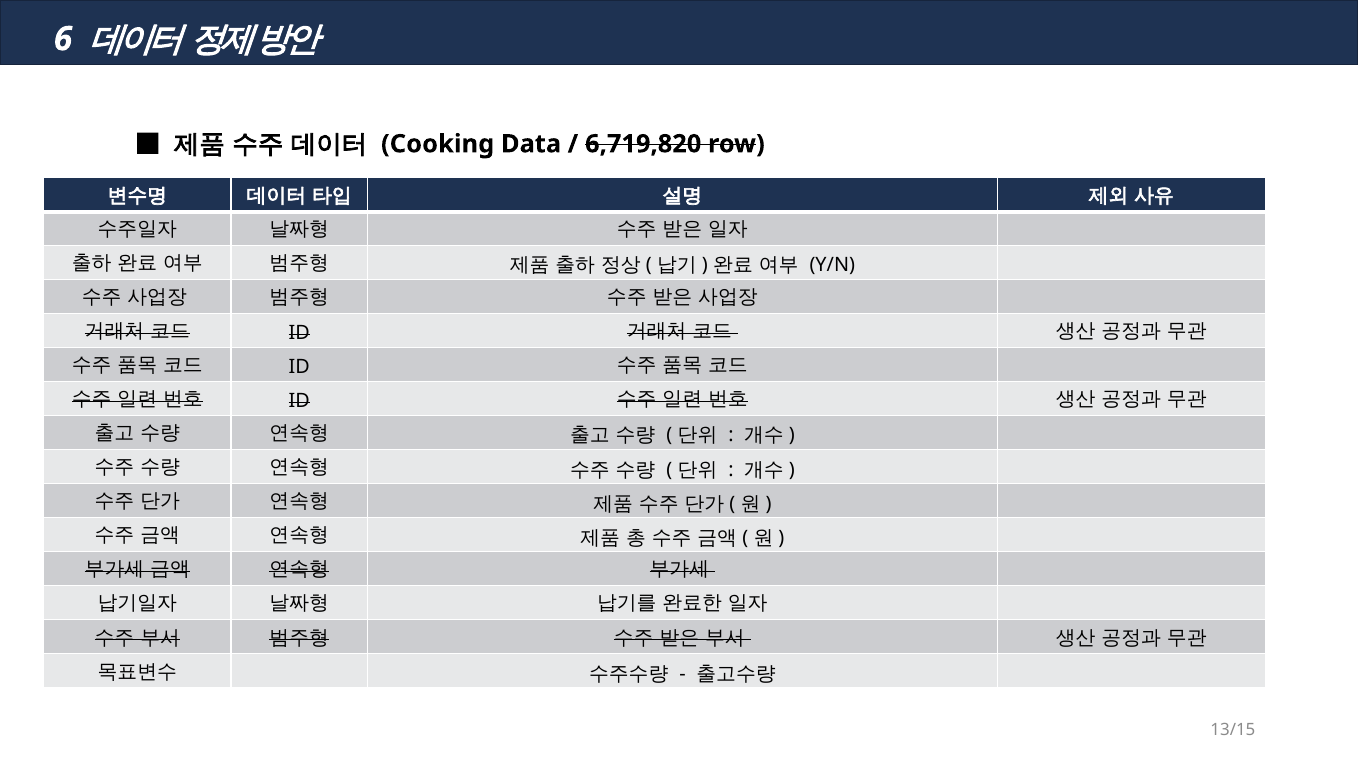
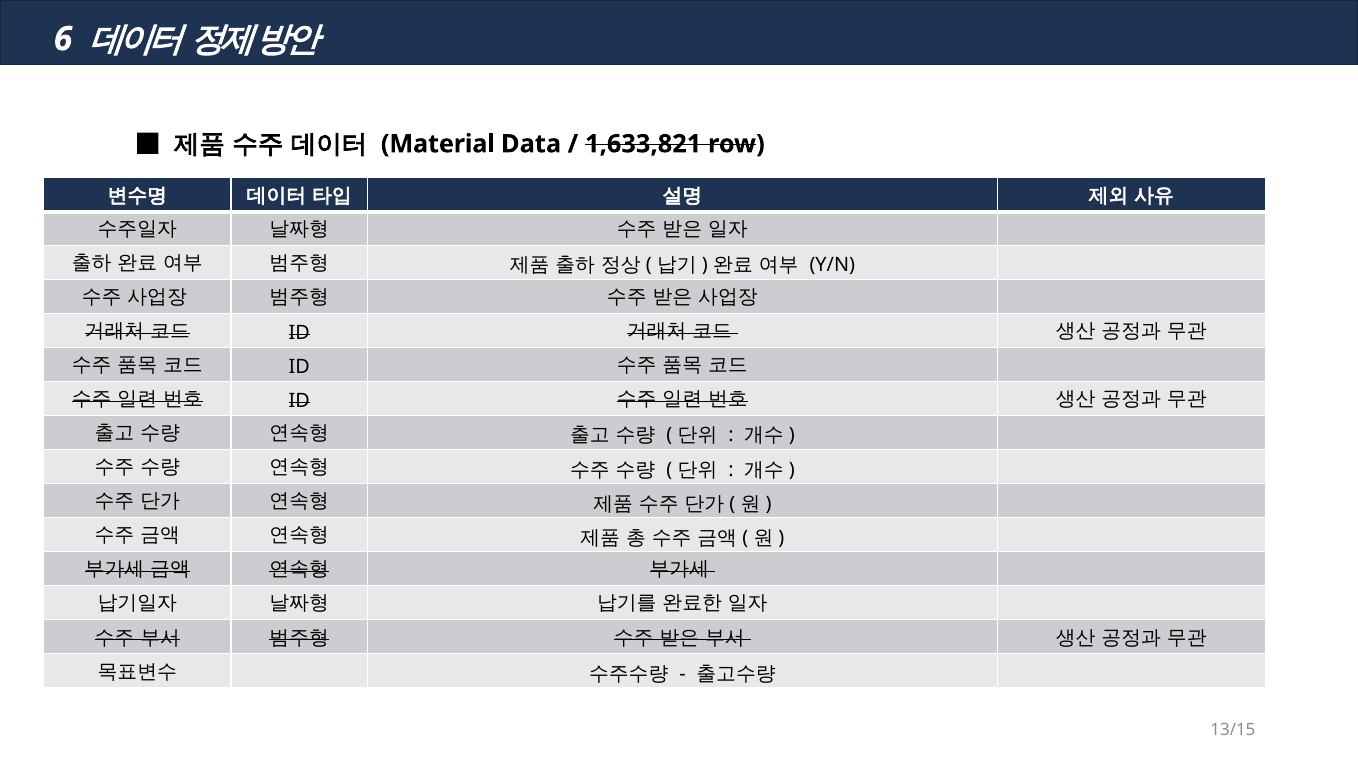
Cooking: Cooking -> Material
6,719,820: 6,719,820 -> 1,633,821
